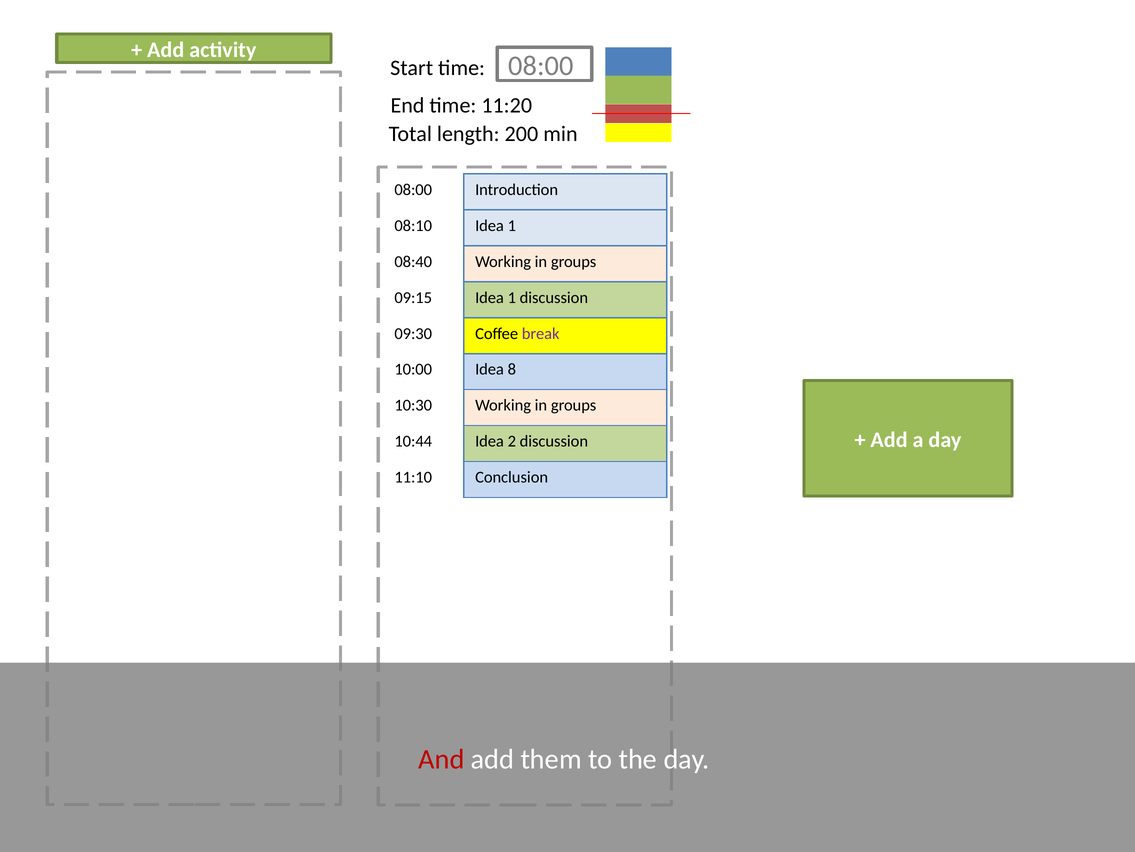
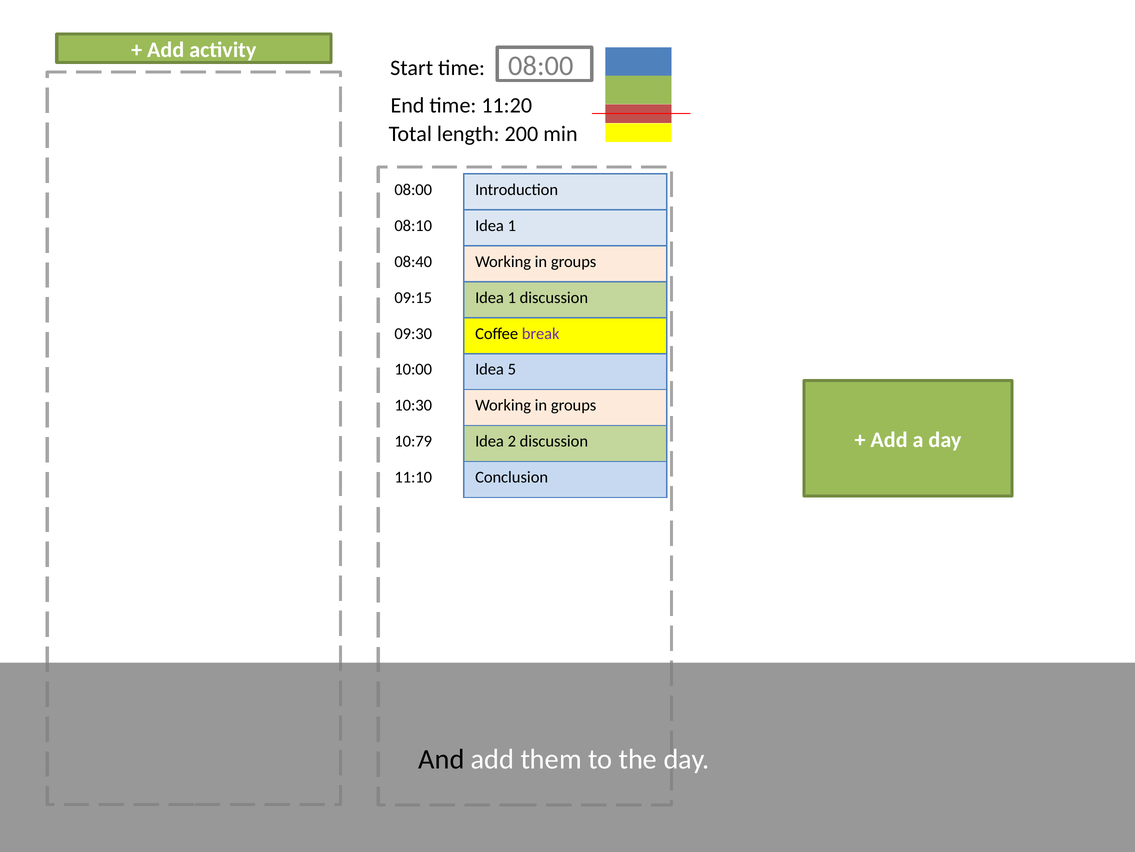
8: 8 -> 5
10:44: 10:44 -> 10:79
And colour: red -> black
